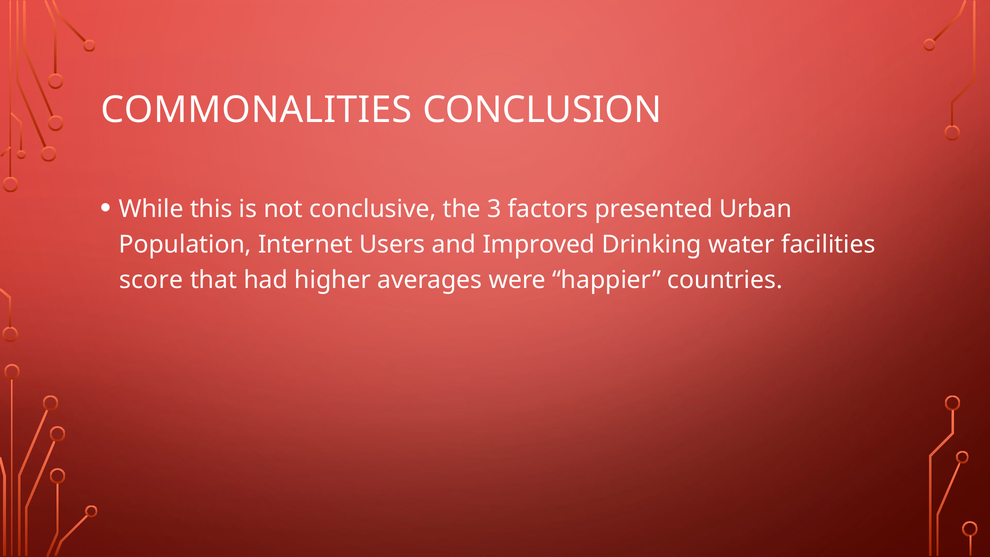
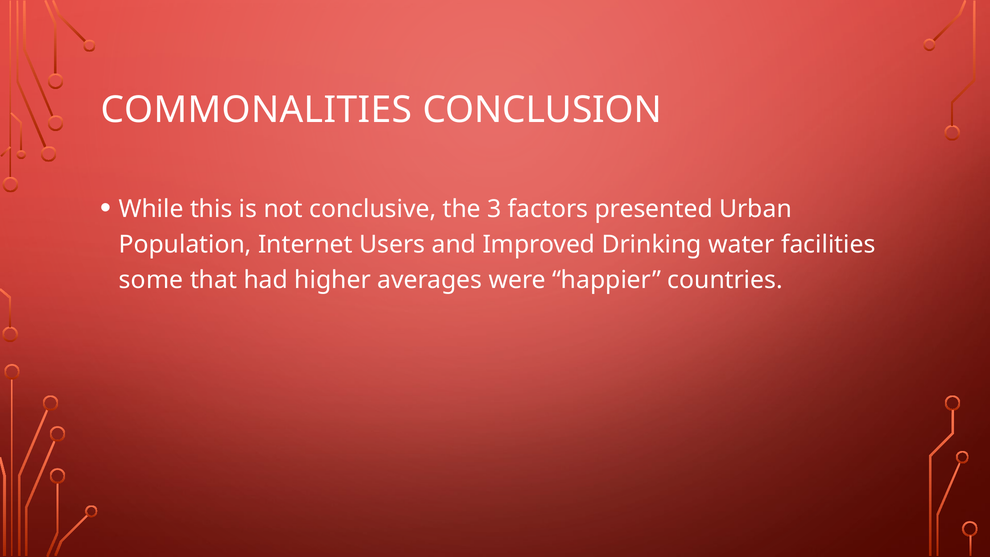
score: score -> some
